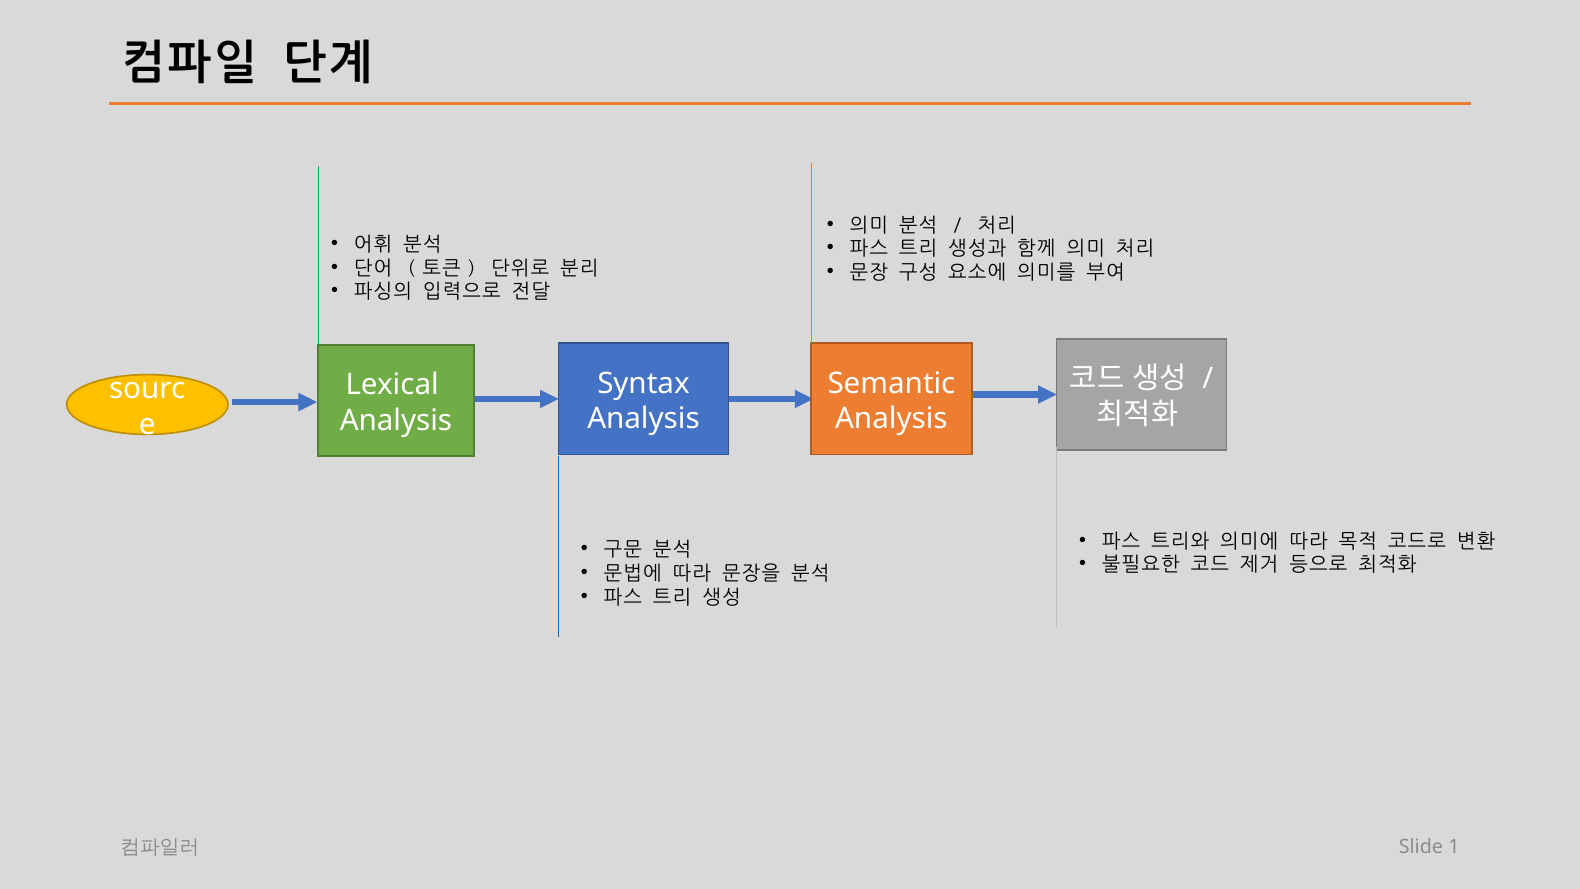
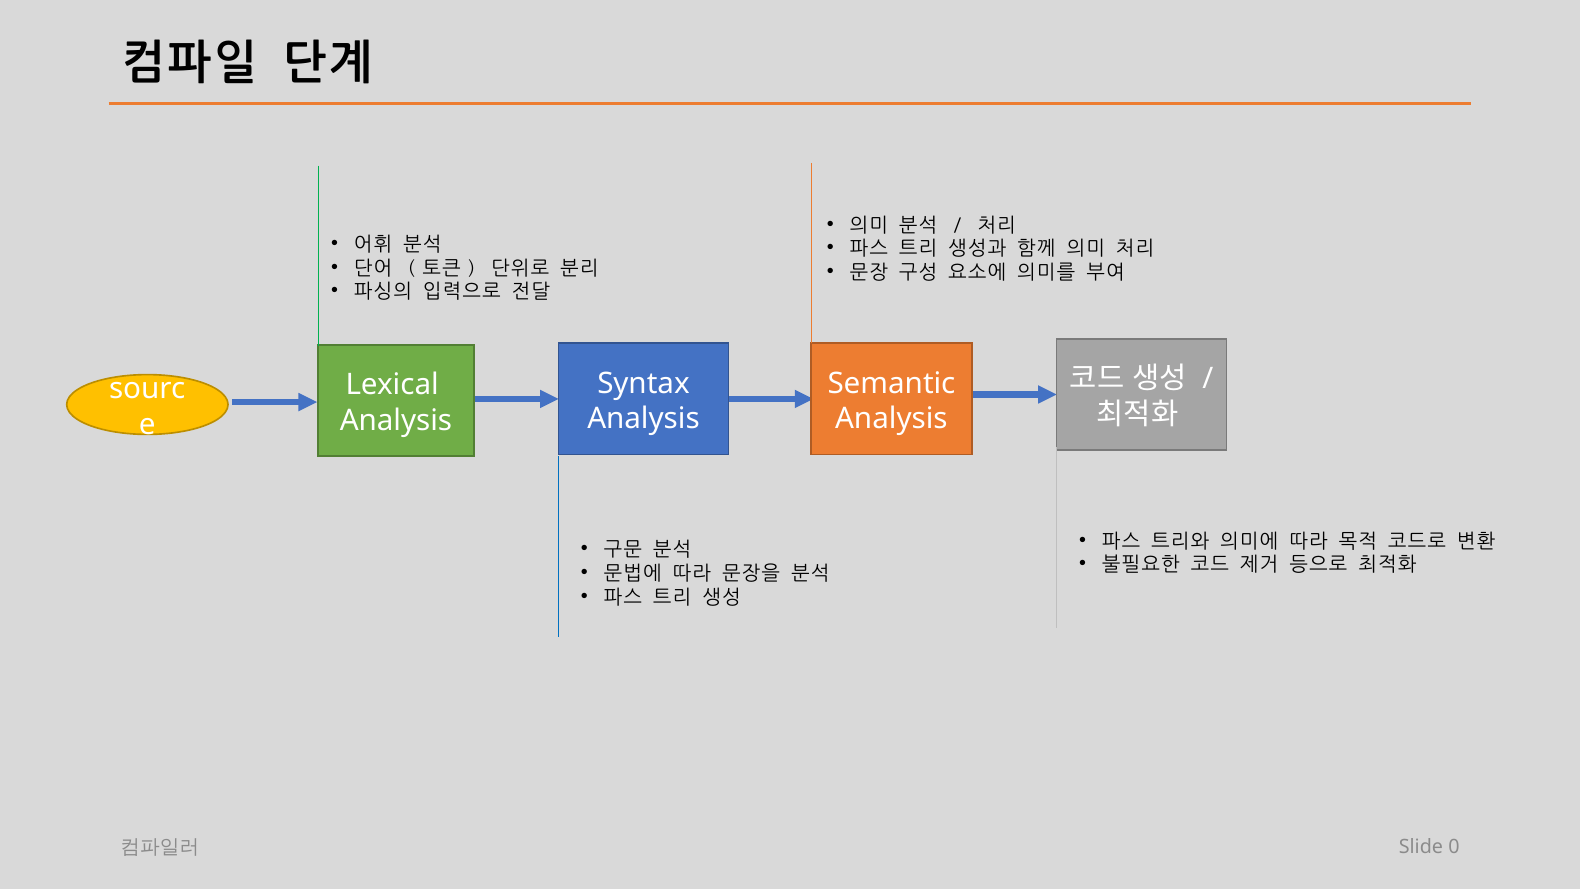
1: 1 -> 0
